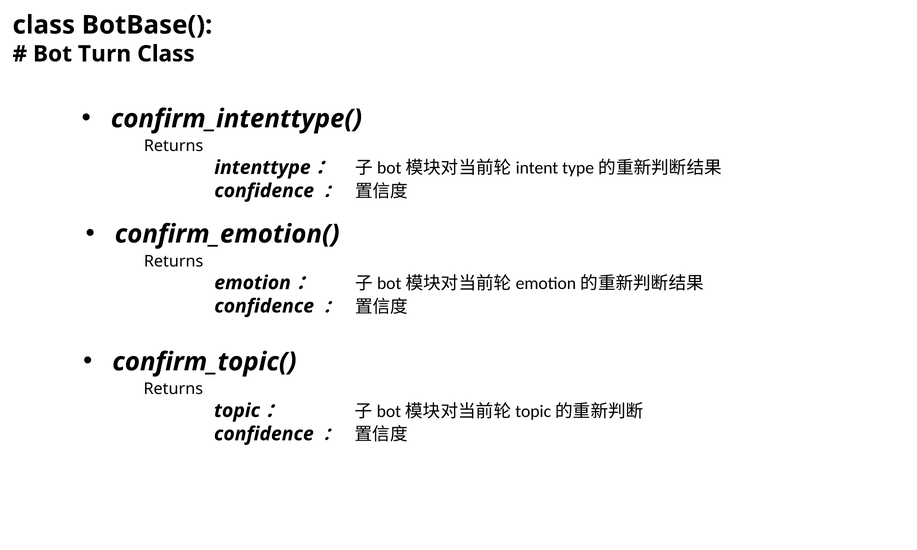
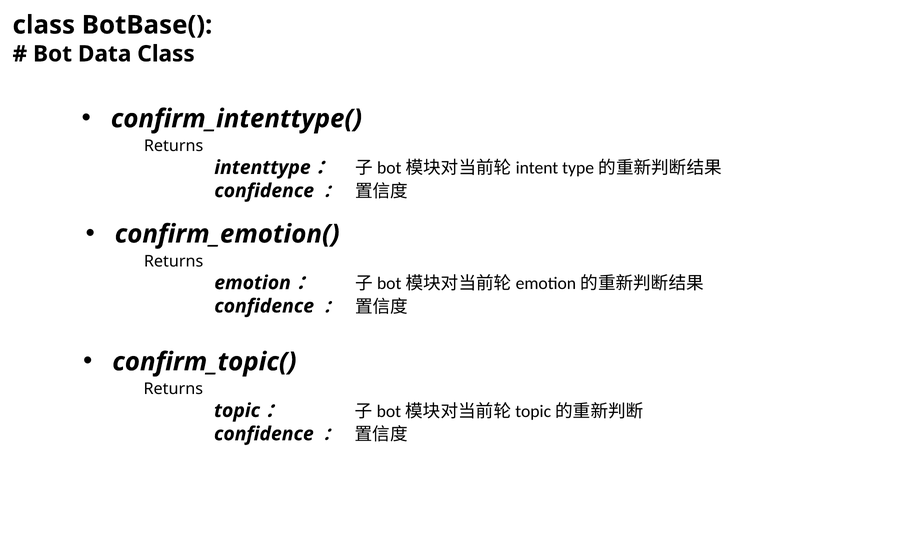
Turn: Turn -> Data
